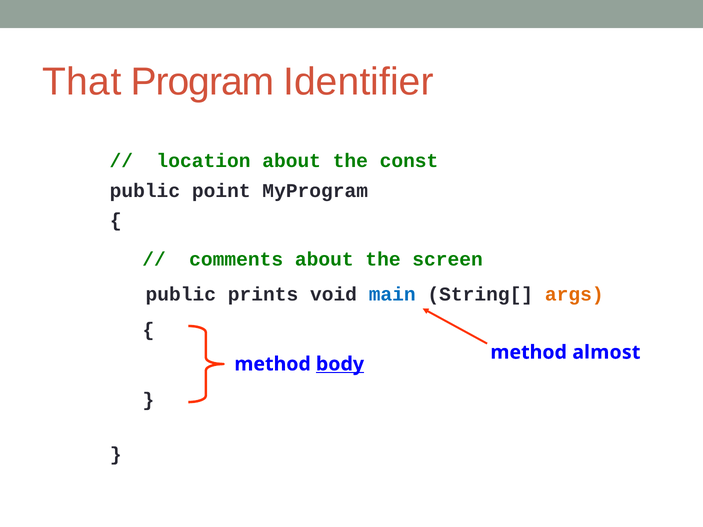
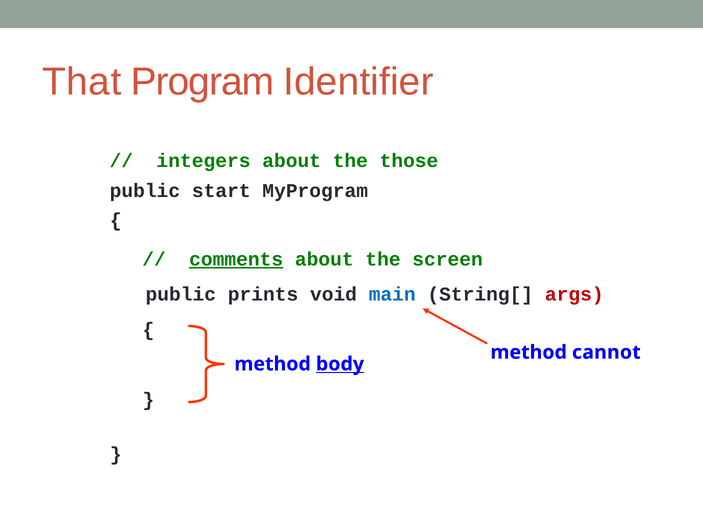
location: location -> integers
const: const -> those
point: point -> start
comments underline: none -> present
args colour: orange -> red
almost: almost -> cannot
